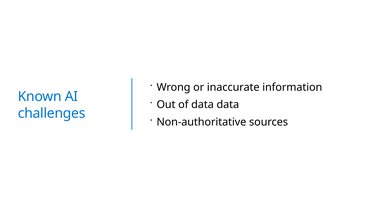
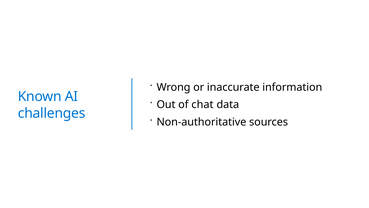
of data: data -> chat
